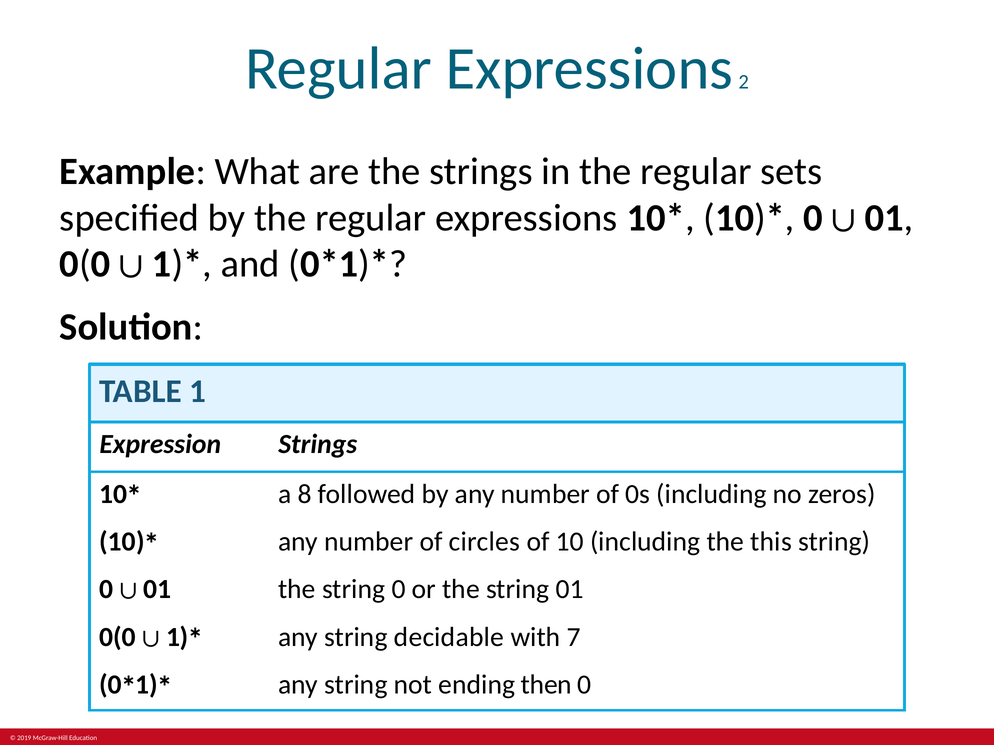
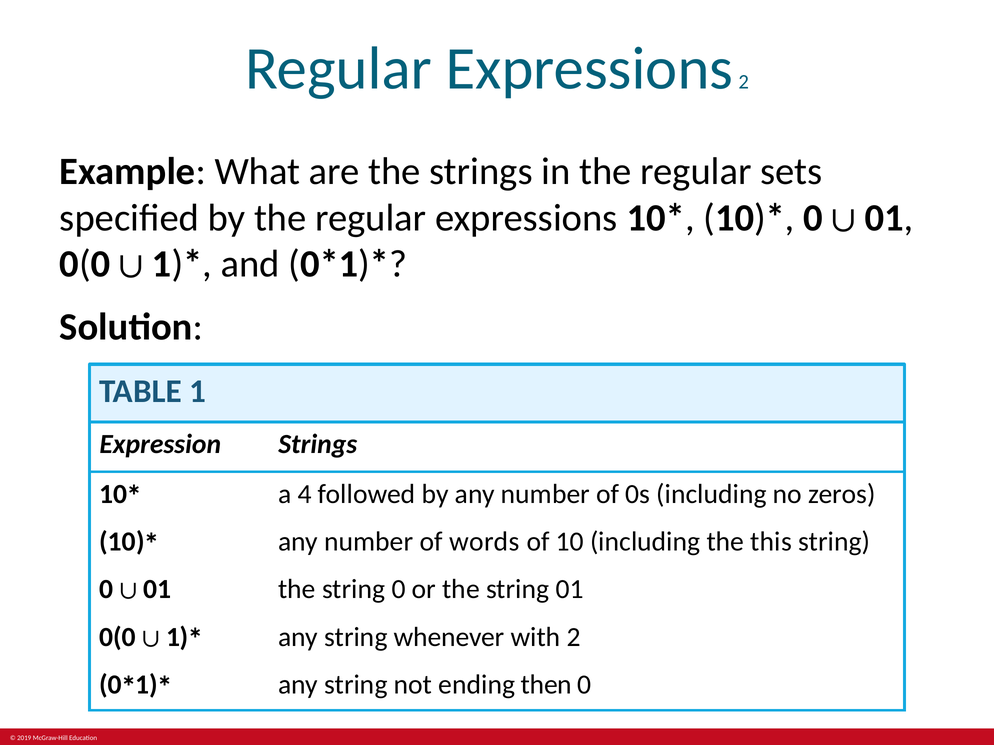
8: 8 -> 4
circles: circles -> words
decidable: decidable -> whenever
with 7: 7 -> 2
